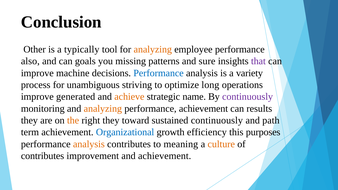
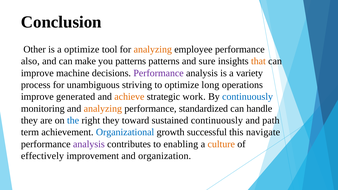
a typically: typically -> optimize
goals: goals -> make
you missing: missing -> patterns
that colour: purple -> orange
Performance at (159, 73) colour: blue -> purple
name: name -> work
continuously at (248, 97) colour: purple -> blue
performance achievement: achievement -> standardized
results: results -> handle
the colour: orange -> blue
efficiency: efficiency -> successful
purposes: purposes -> navigate
analysis at (89, 144) colour: orange -> purple
meaning: meaning -> enabling
contributes at (43, 156): contributes -> effectively
and achievement: achievement -> organization
